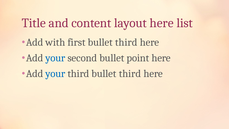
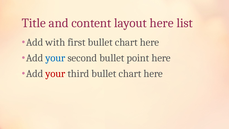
first bullet third: third -> chart
your at (55, 74) colour: blue -> red
third bullet third: third -> chart
